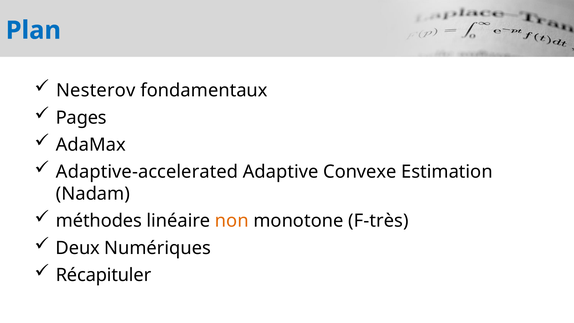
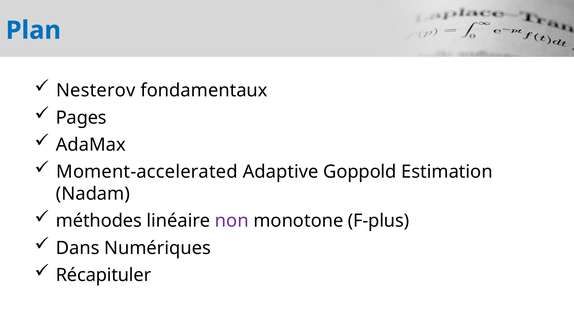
Adaptive-accelerated: Adaptive-accelerated -> Moment-accelerated
Convexe: Convexe -> Goppold
non colour: orange -> purple
F-très: F-très -> F-plus
Deux: Deux -> Dans
